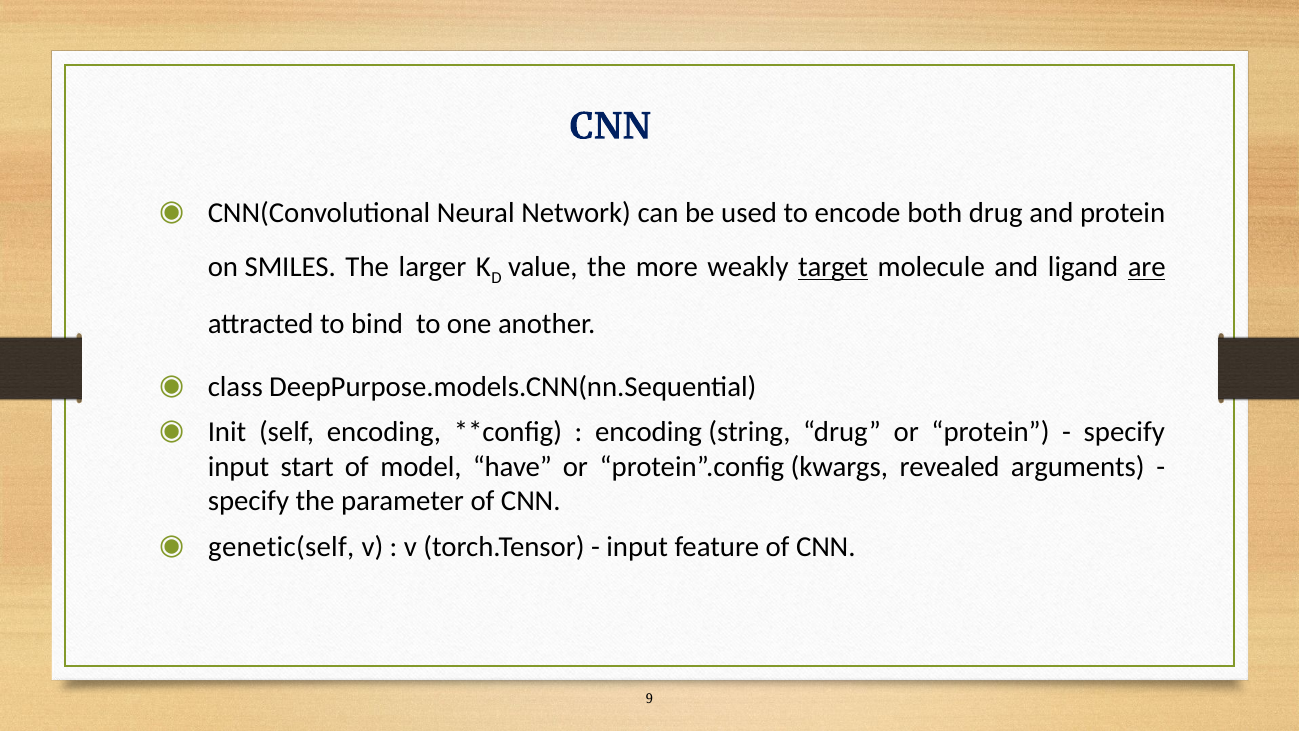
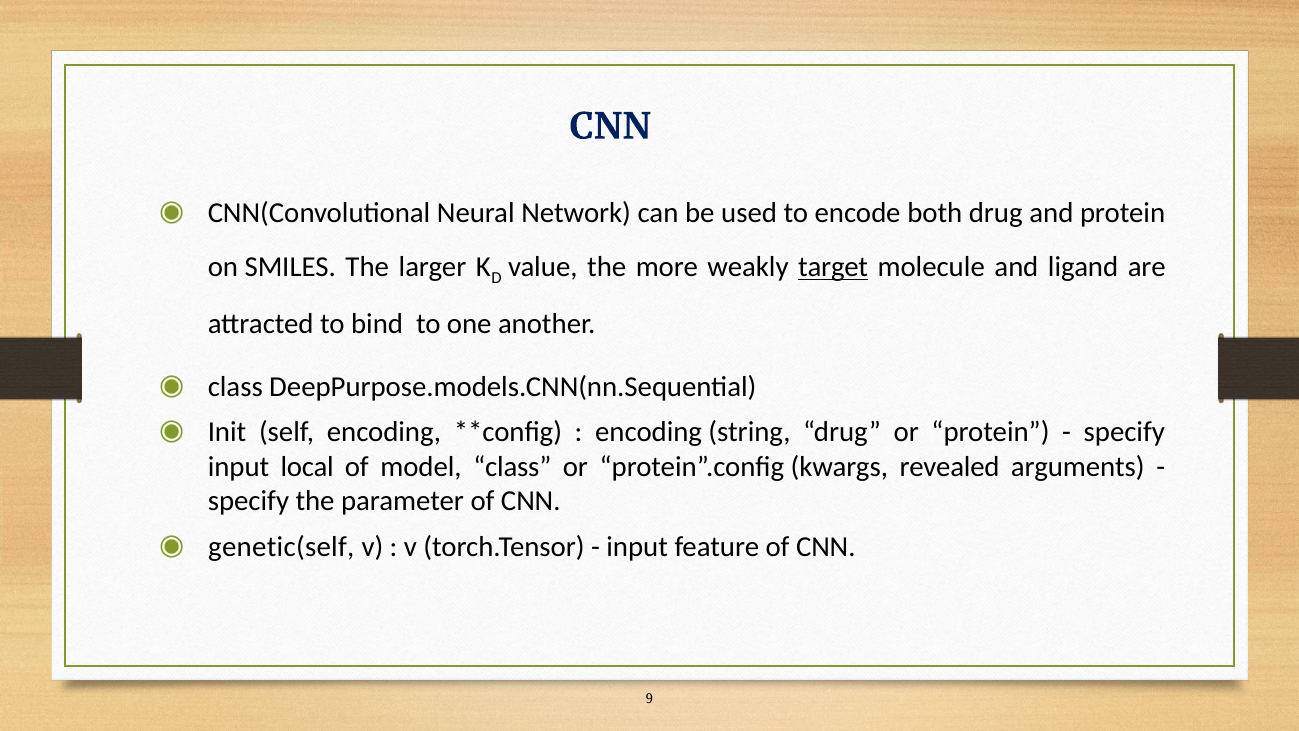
are underline: present -> none
start: start -> local
model have: have -> class
